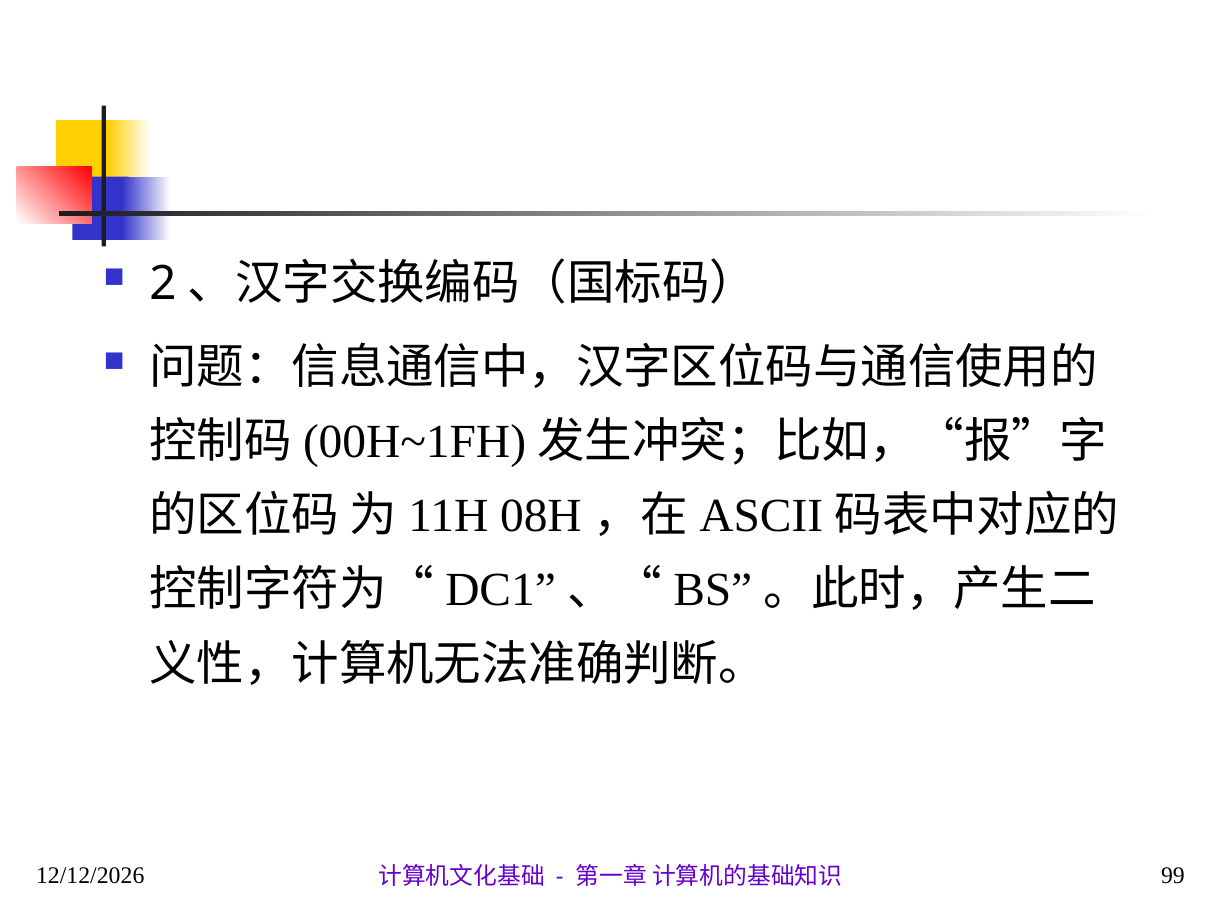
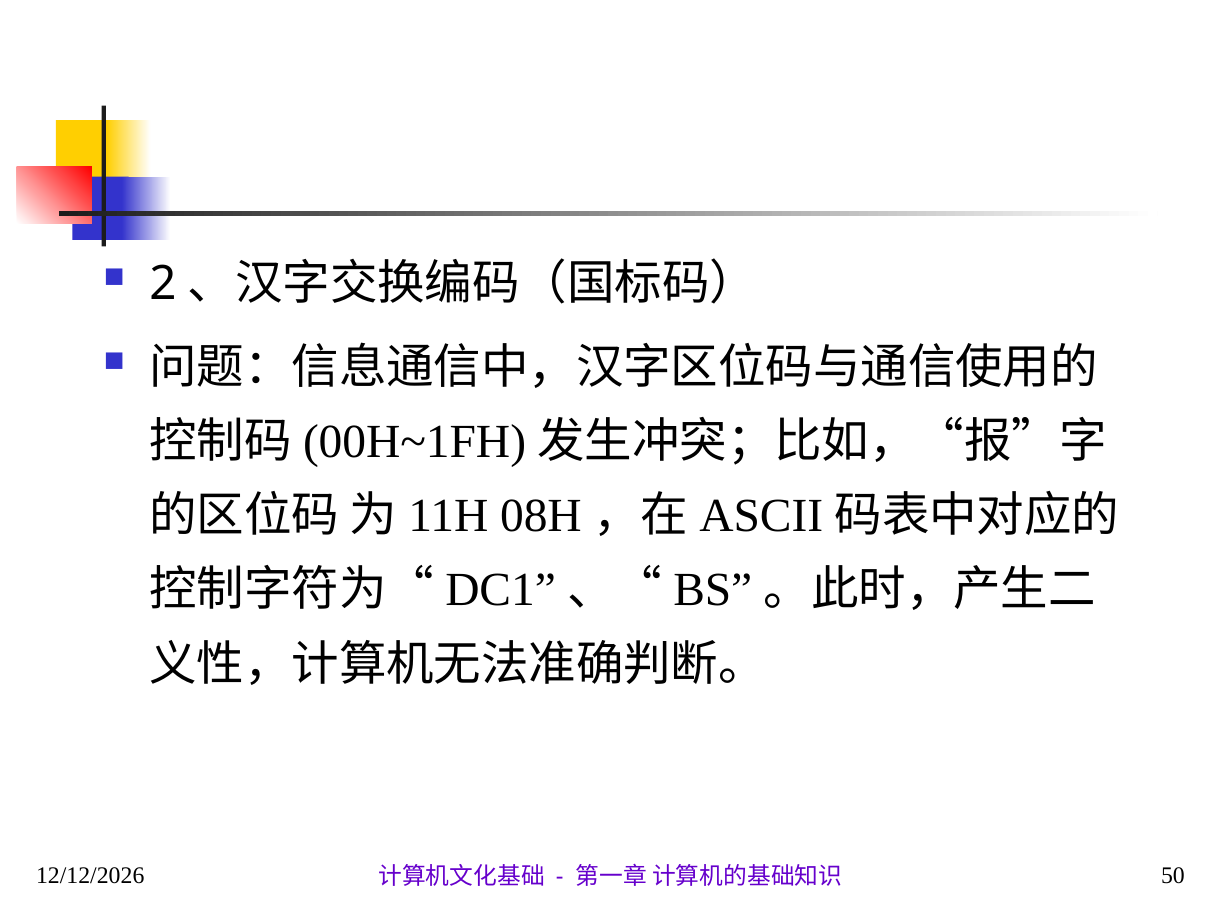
99: 99 -> 50
